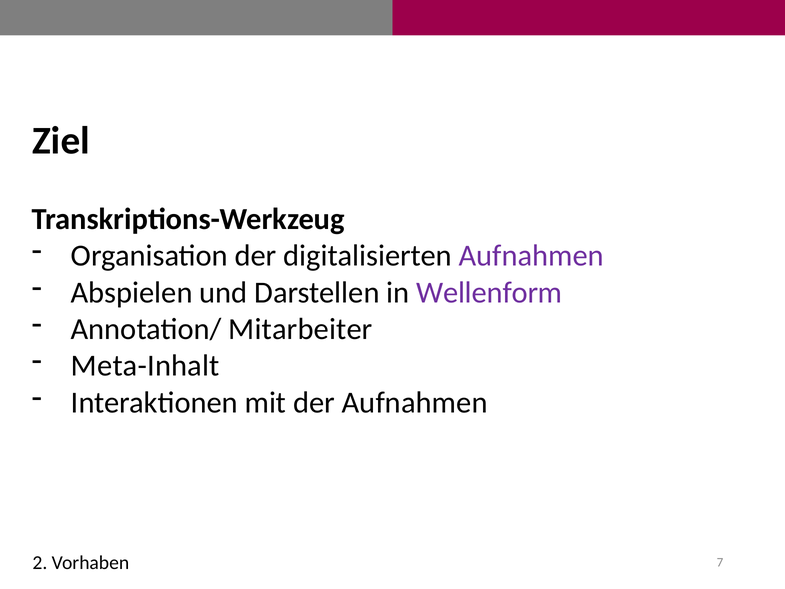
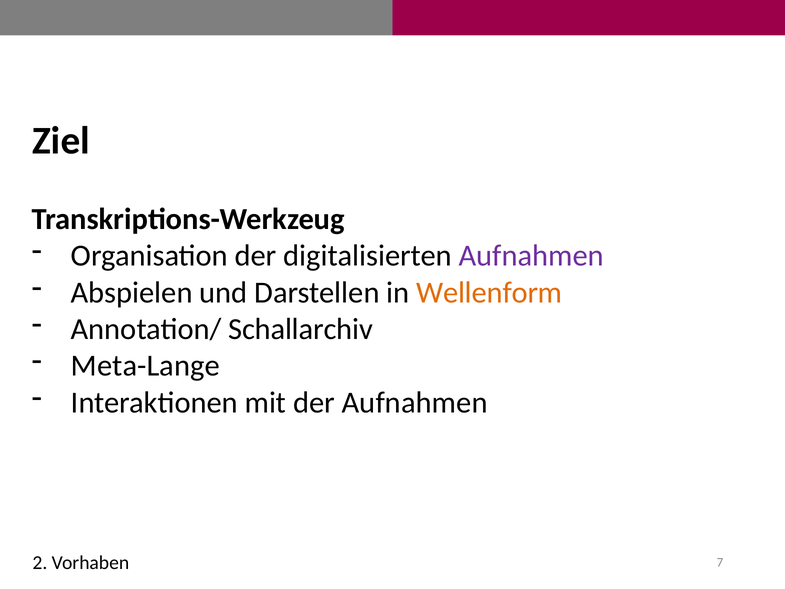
Wellenform colour: purple -> orange
Mitarbeiter: Mitarbeiter -> Schallarchiv
Meta-Inhalt: Meta-Inhalt -> Meta-Lange
